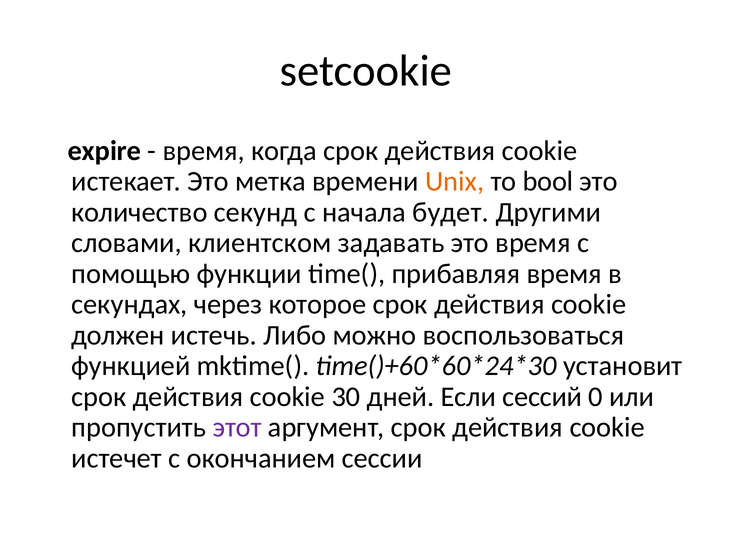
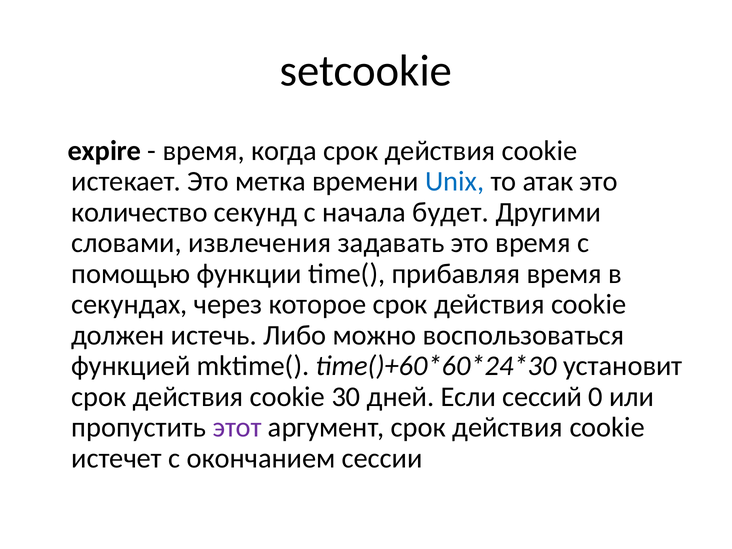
Unix colour: orange -> blue
bool: bool -> атак
клиентском: клиентском -> извлечения
